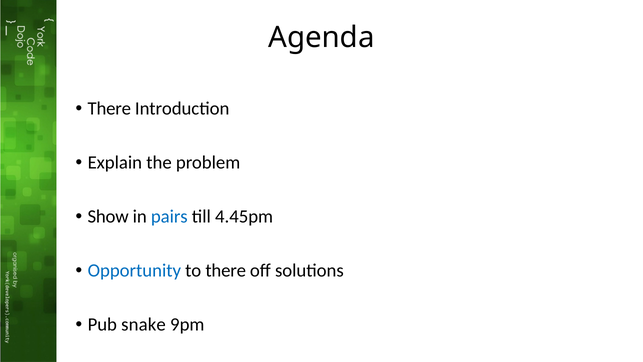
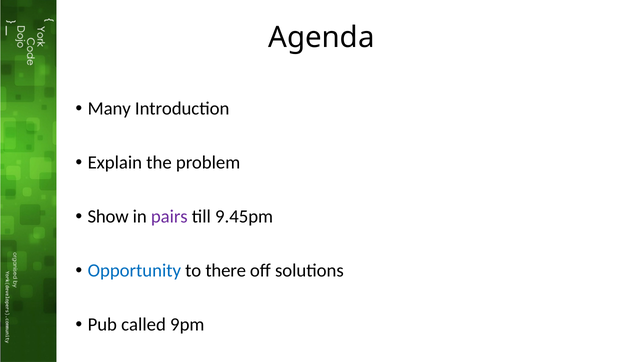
There at (109, 109): There -> Many
pairs colour: blue -> purple
4.45pm: 4.45pm -> 9.45pm
snake: snake -> called
